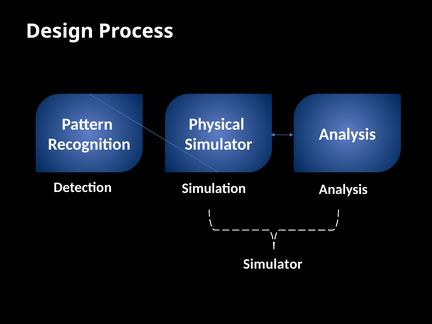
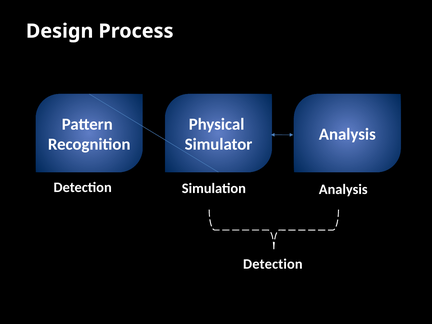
Simulator at (273, 264): Simulator -> Detection
